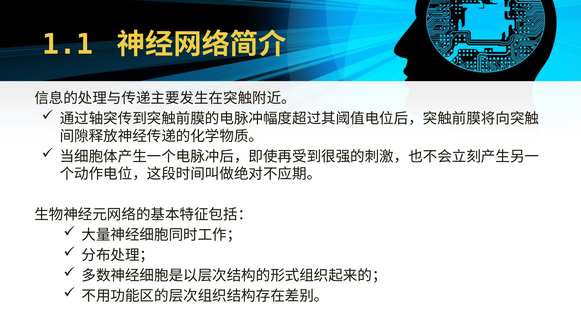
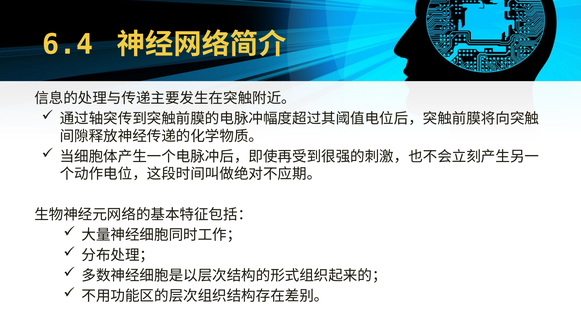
1.1: 1.1 -> 6.4
